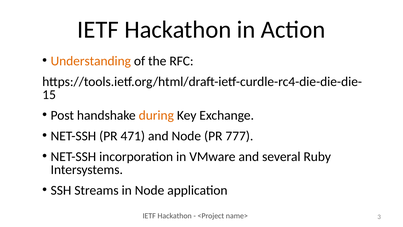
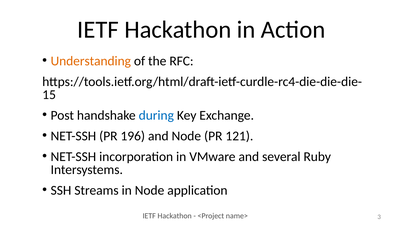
during colour: orange -> blue
471: 471 -> 196
777: 777 -> 121
